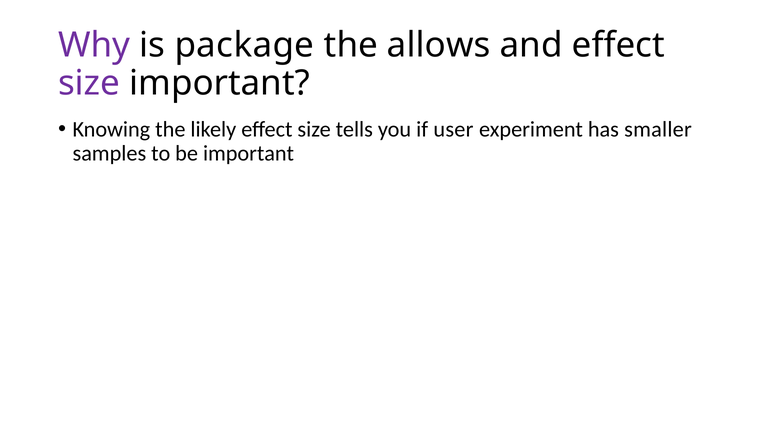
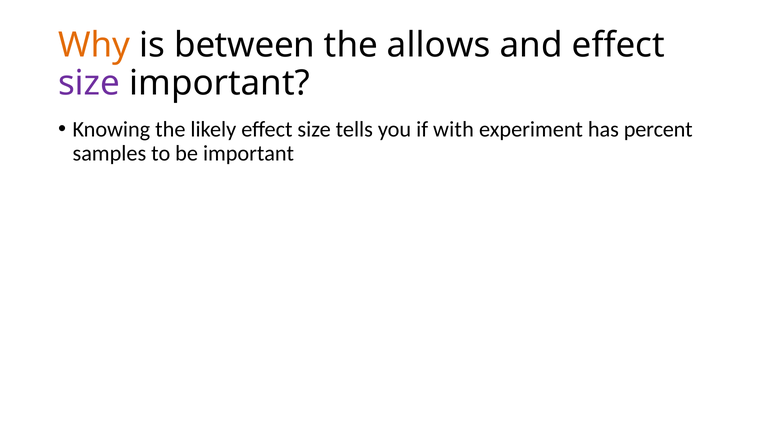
Why colour: purple -> orange
package: package -> between
user: user -> with
smaller: smaller -> percent
